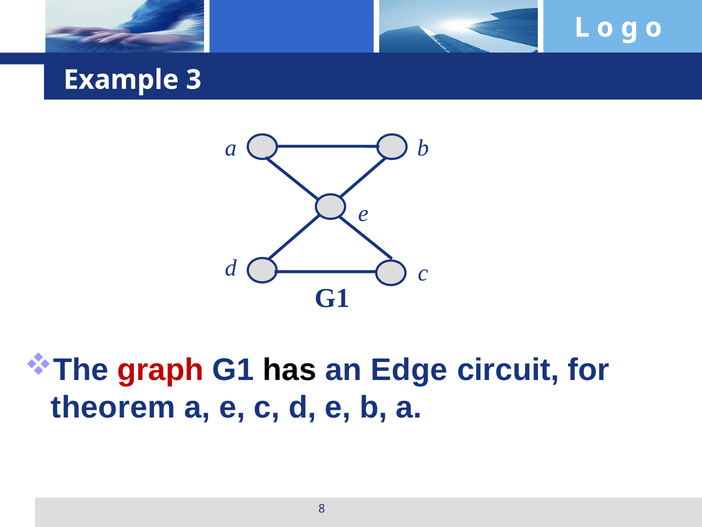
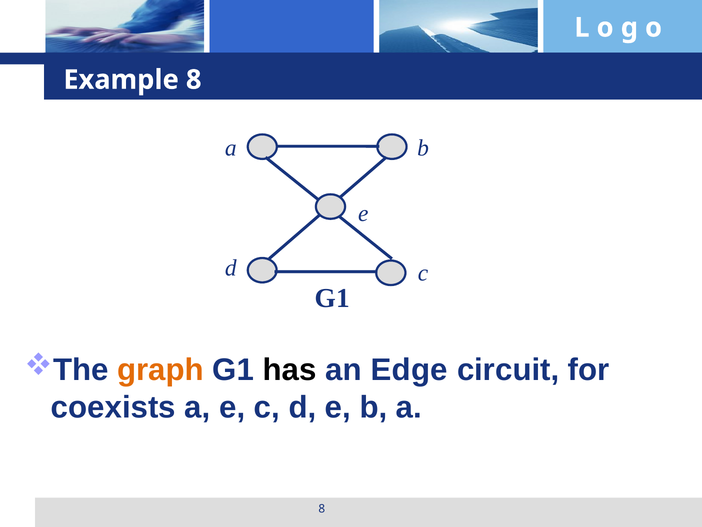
Example 3: 3 -> 8
graph colour: red -> orange
theorem: theorem -> coexists
